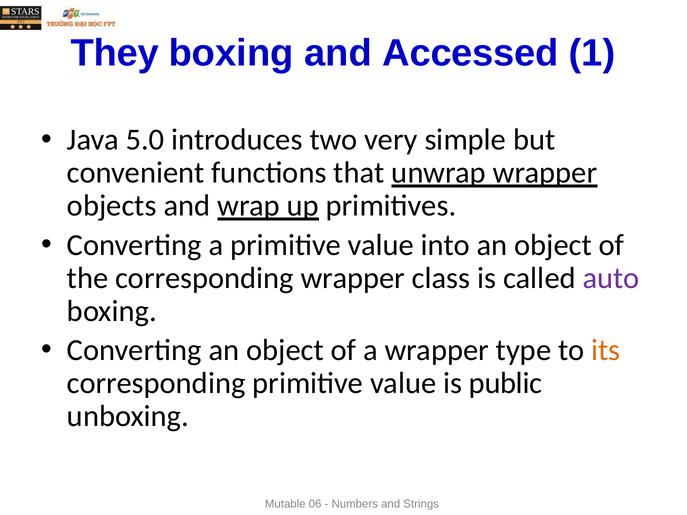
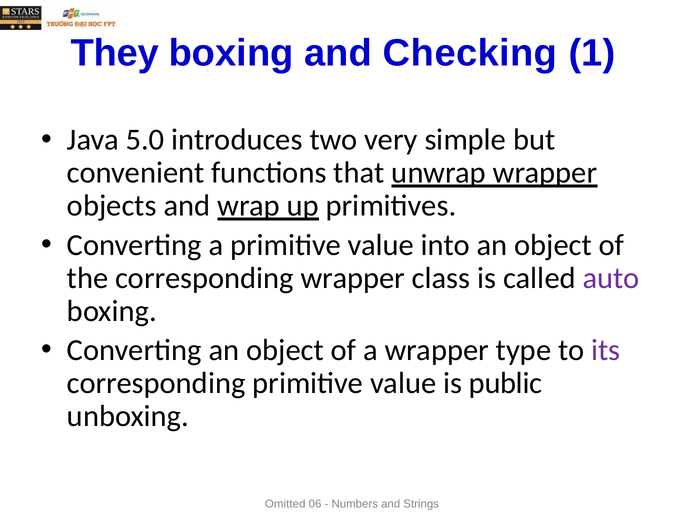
Accessed: Accessed -> Checking
its colour: orange -> purple
Mutable: Mutable -> Omitted
